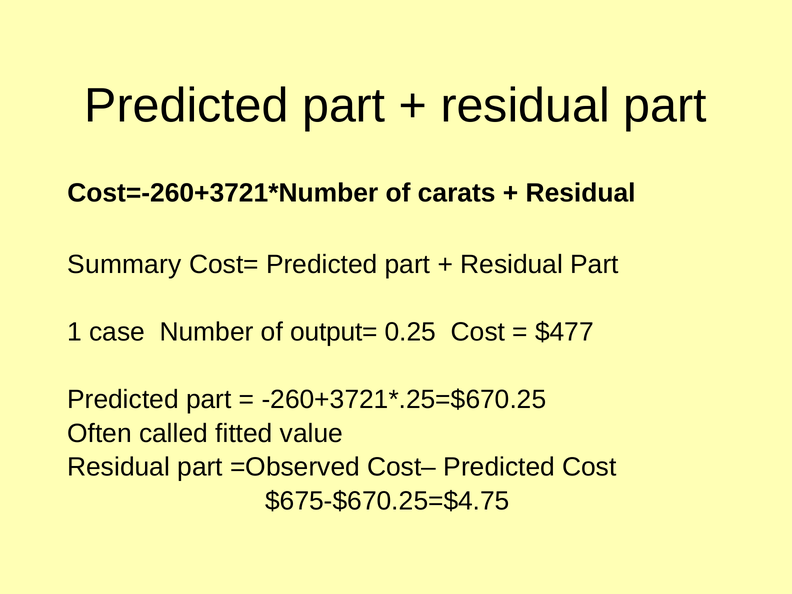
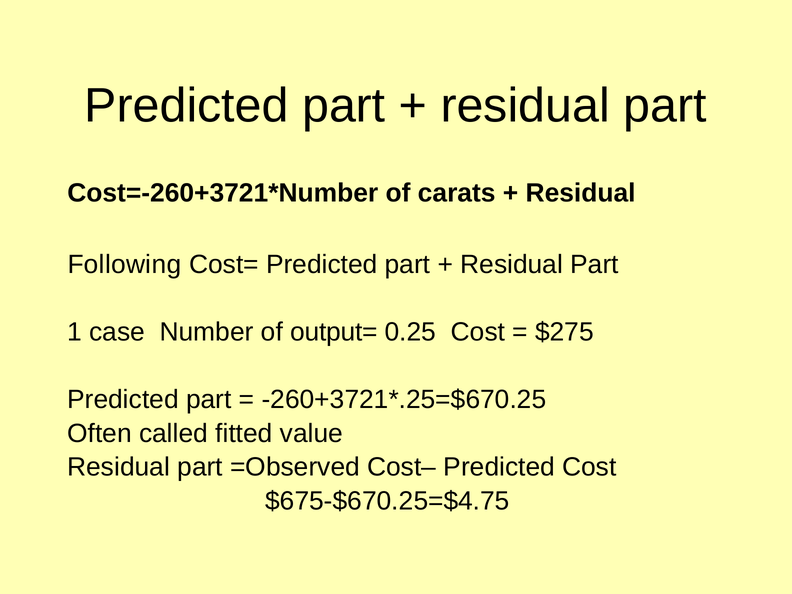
Summary: Summary -> Following
$477: $477 -> $275
